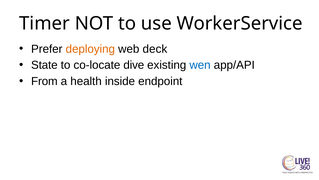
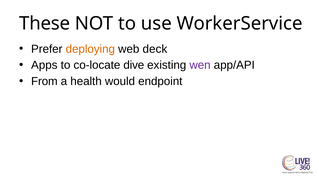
Timer: Timer -> These
State: State -> Apps
wen colour: blue -> purple
inside: inside -> would
